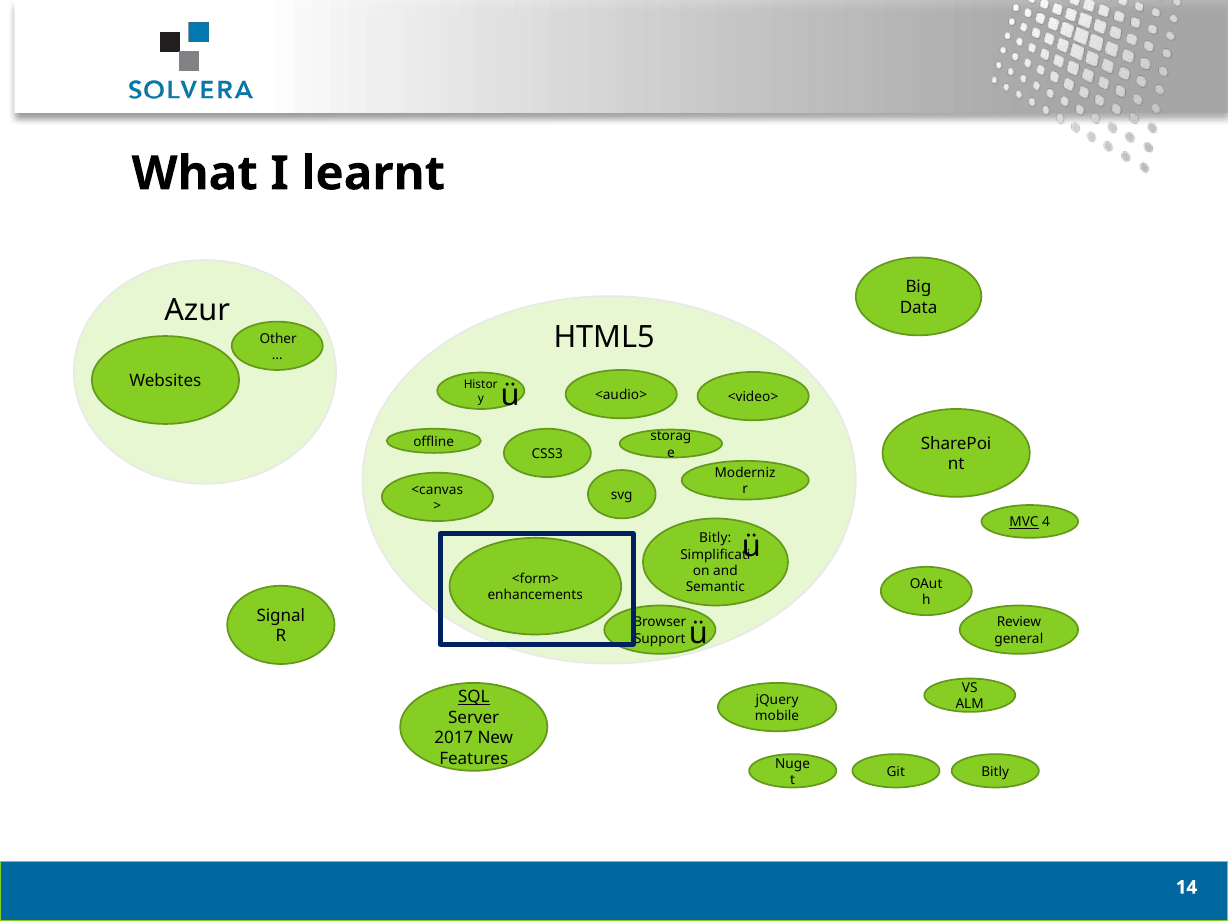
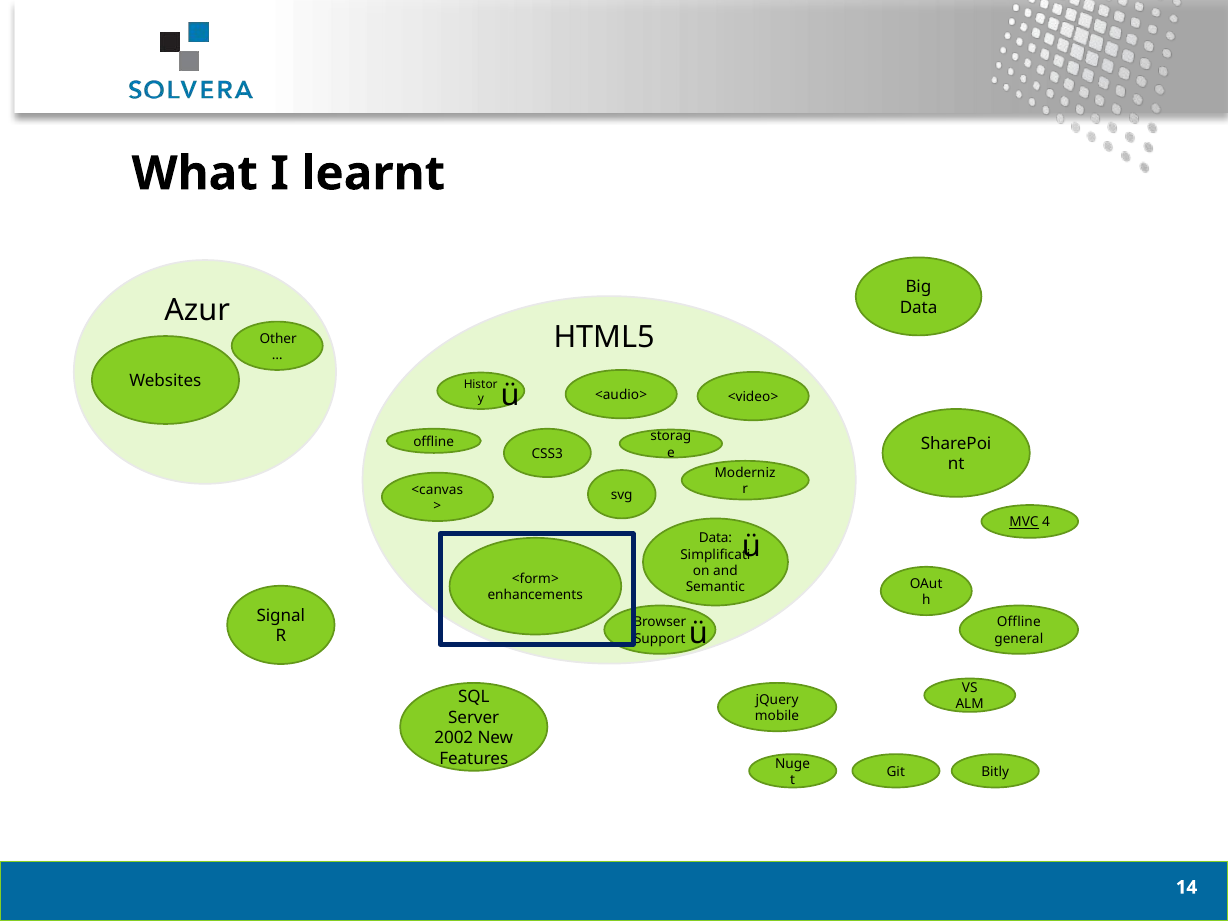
Bitly at (715, 538): Bitly -> Data
Review at (1019, 622): Review -> Offline
SQL underline: present -> none
2017: 2017 -> 2002
